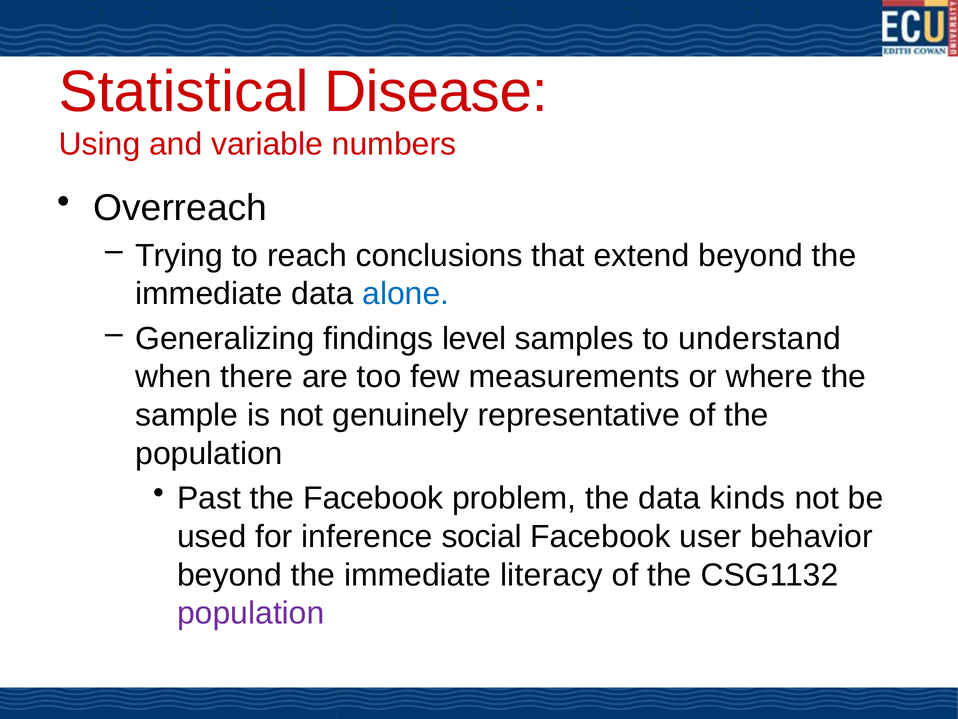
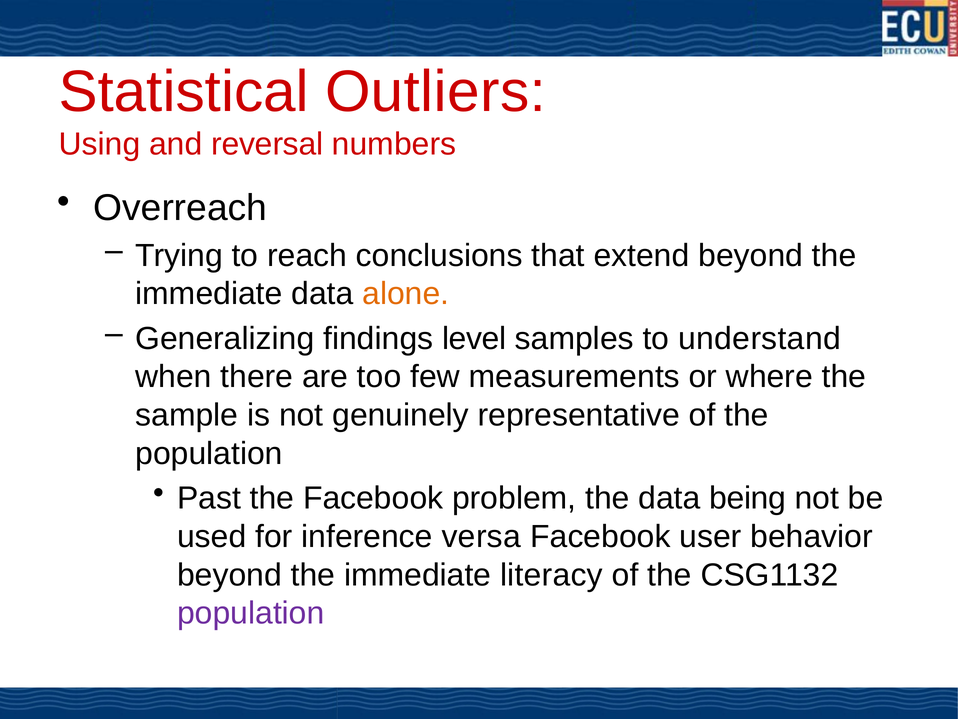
Disease: Disease -> Outliers
variable: variable -> reversal
alone colour: blue -> orange
kinds: kinds -> being
social: social -> versa
